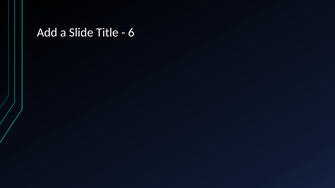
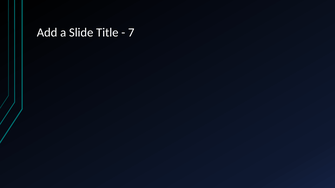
6: 6 -> 7
